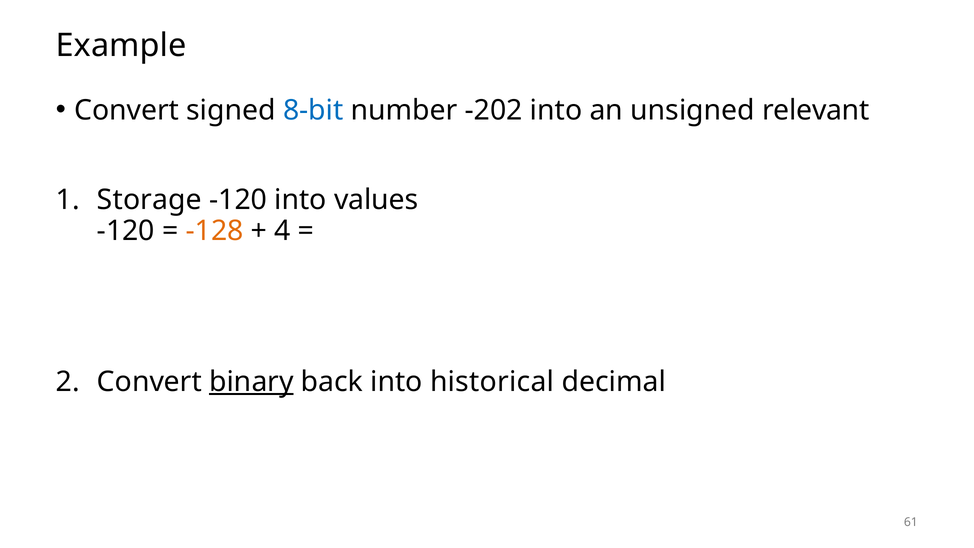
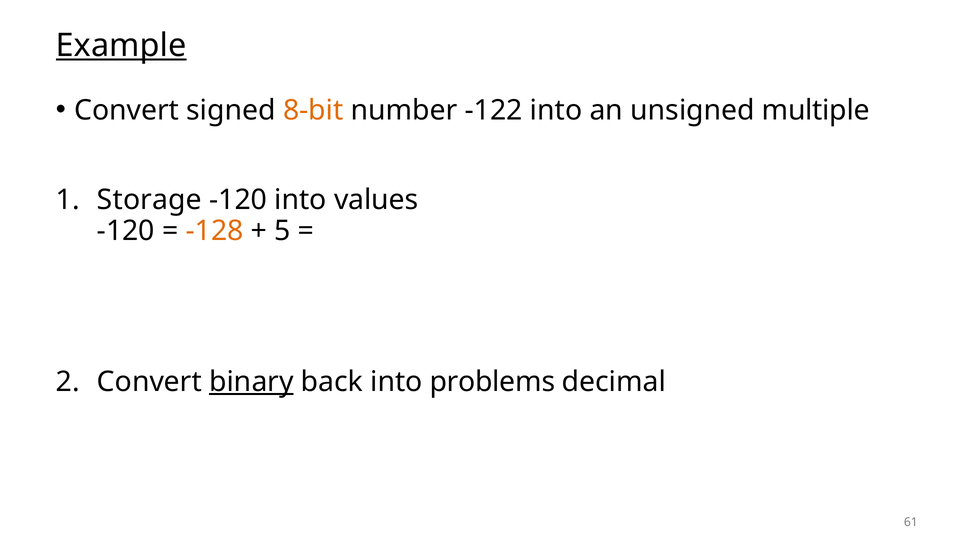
Example underline: none -> present
8-bit colour: blue -> orange
-202: -202 -> -122
relevant: relevant -> multiple
4: 4 -> 5
historical: historical -> problems
